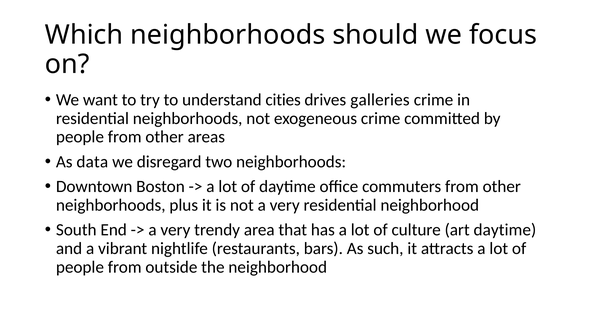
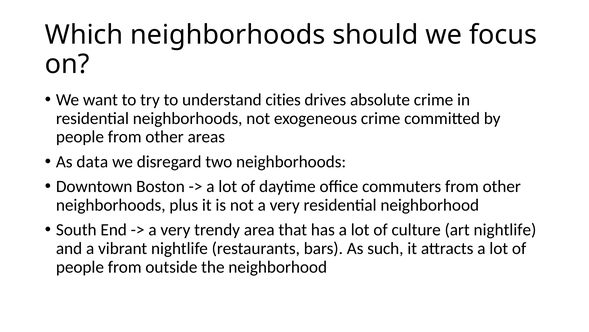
galleries: galleries -> absolute
art daytime: daytime -> nightlife
